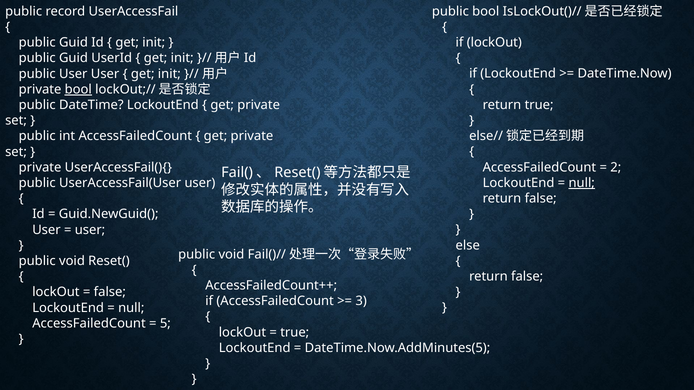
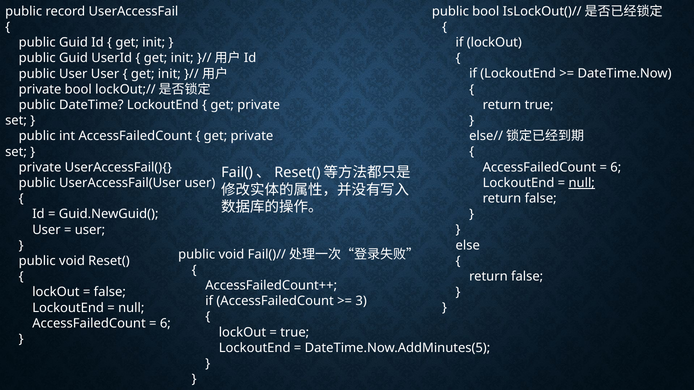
bool at (78, 89) underline: present -> none
2 at (616, 167): 2 -> 6
5 at (165, 324): 5 -> 6
